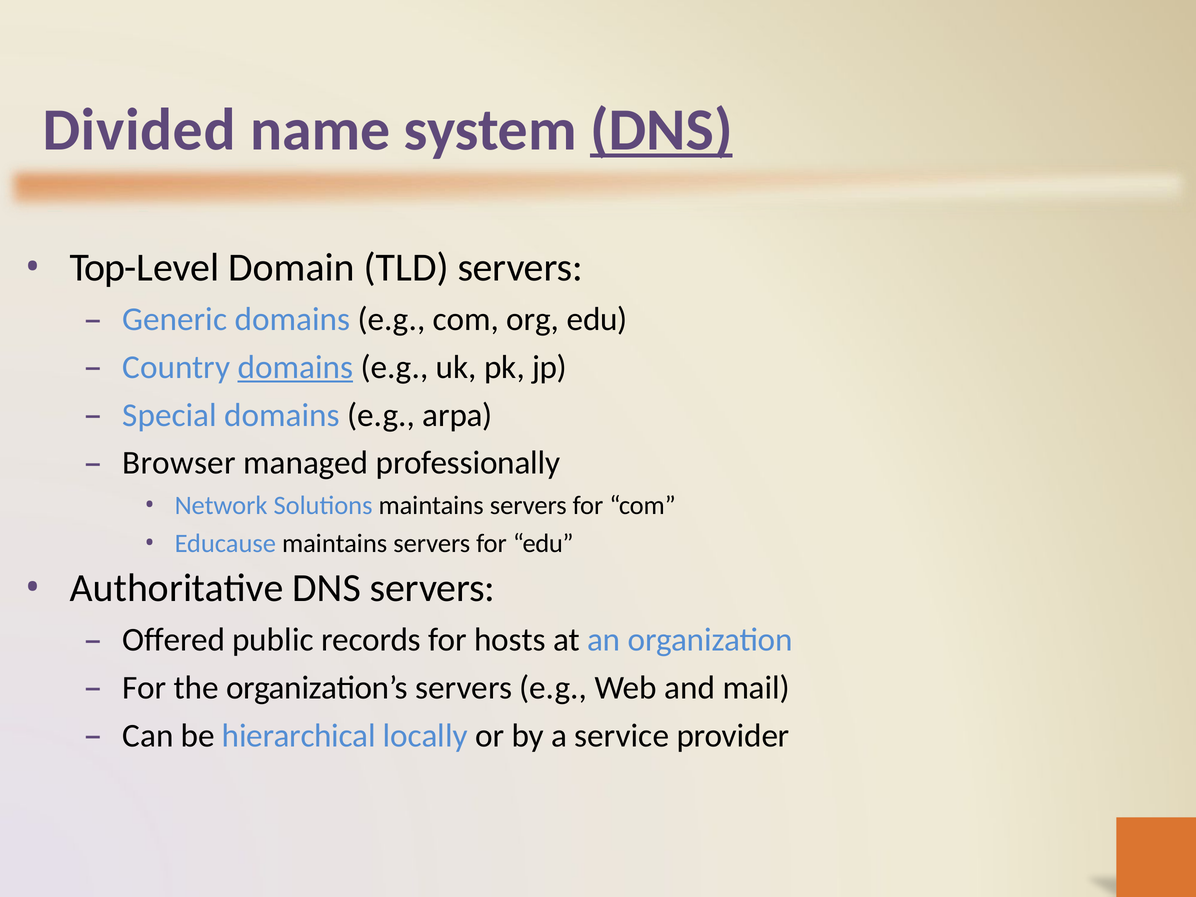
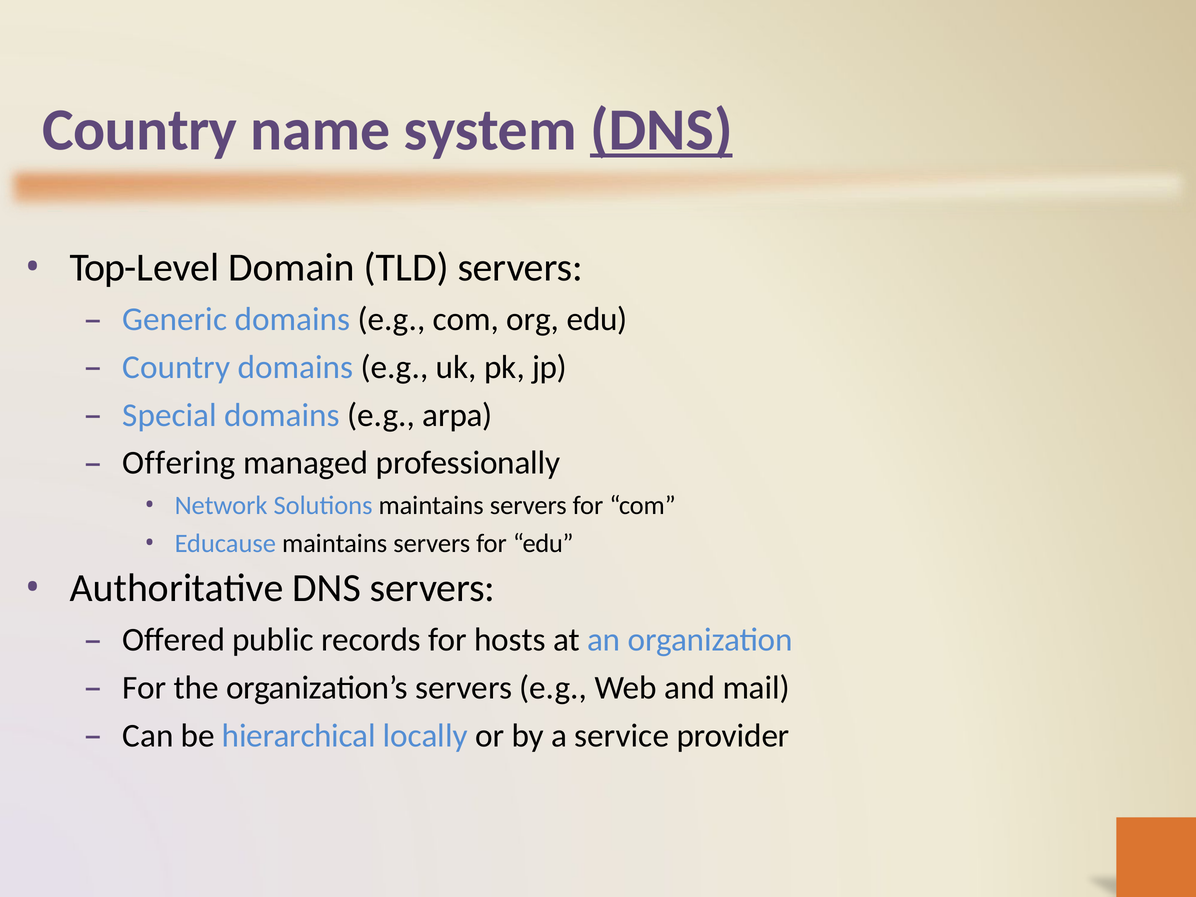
Divided at (139, 130): Divided -> Country
domains at (295, 367) underline: present -> none
Browser: Browser -> Offering
